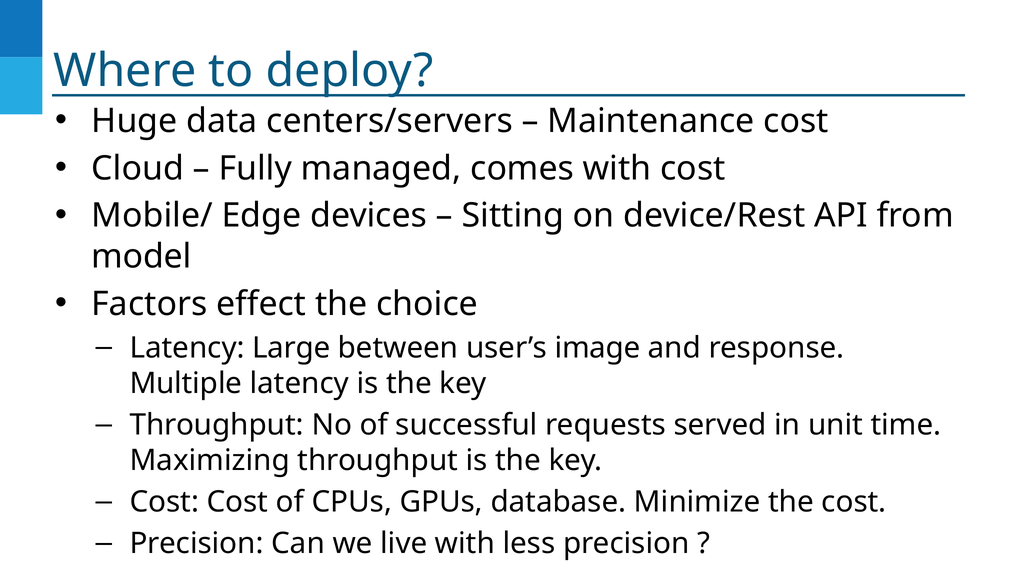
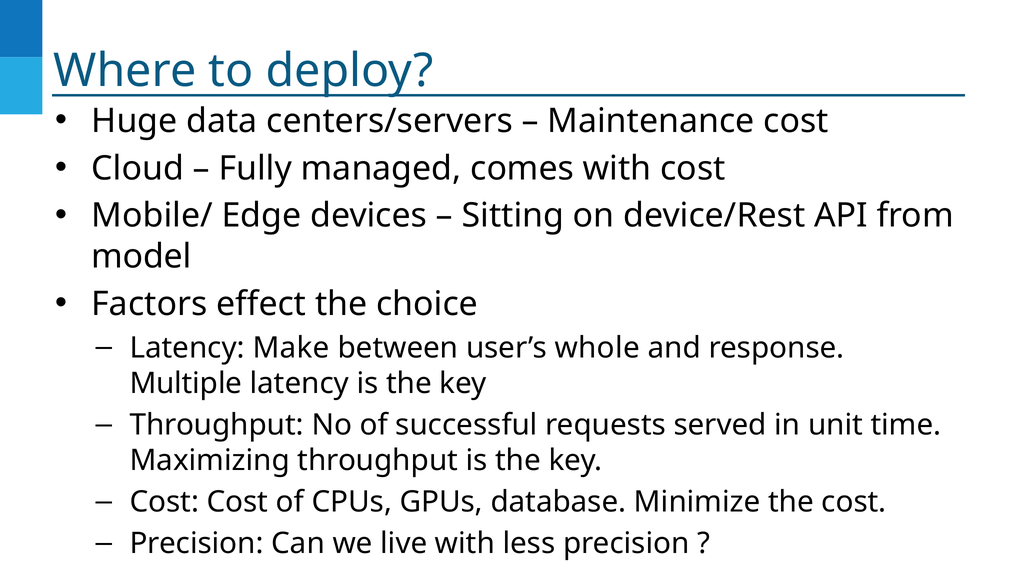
Large: Large -> Make
image: image -> whole
